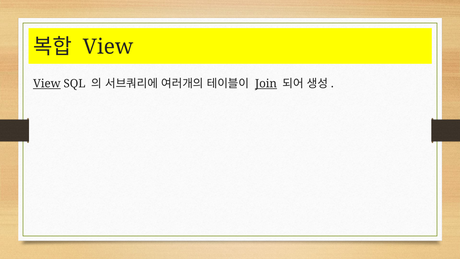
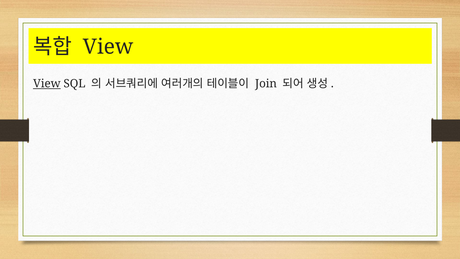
Join underline: present -> none
